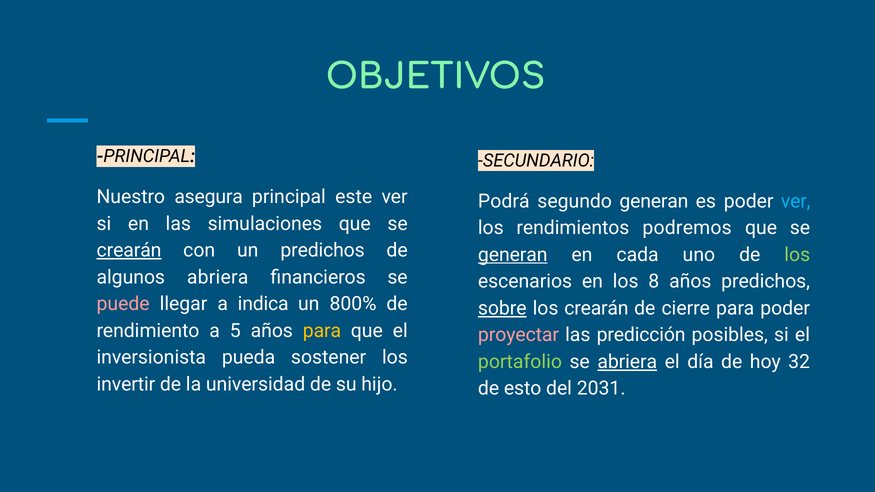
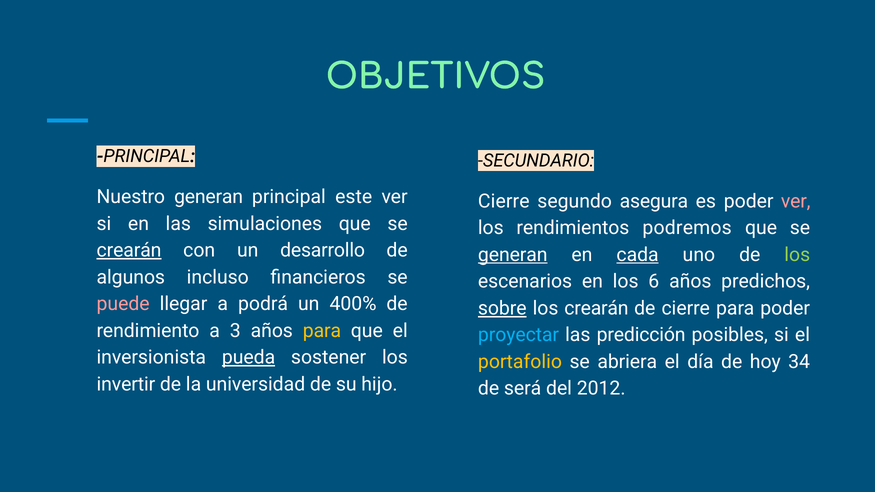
Nuestro asegura: asegura -> generan
Podrá at (504, 201): Podrá -> Cierre
segundo generan: generan -> asegura
ver at (796, 201) colour: light blue -> pink
un predichos: predichos -> desarrollo
cada underline: none -> present
algunos abriera: abriera -> incluso
8: 8 -> 6
indica: indica -> podrá
800%: 800% -> 400%
5: 5 -> 3
proyectar colour: pink -> light blue
pueda underline: none -> present
portafolio colour: light green -> yellow
abriera at (627, 362) underline: present -> none
32: 32 -> 34
esto: esto -> será
2031: 2031 -> 2012
